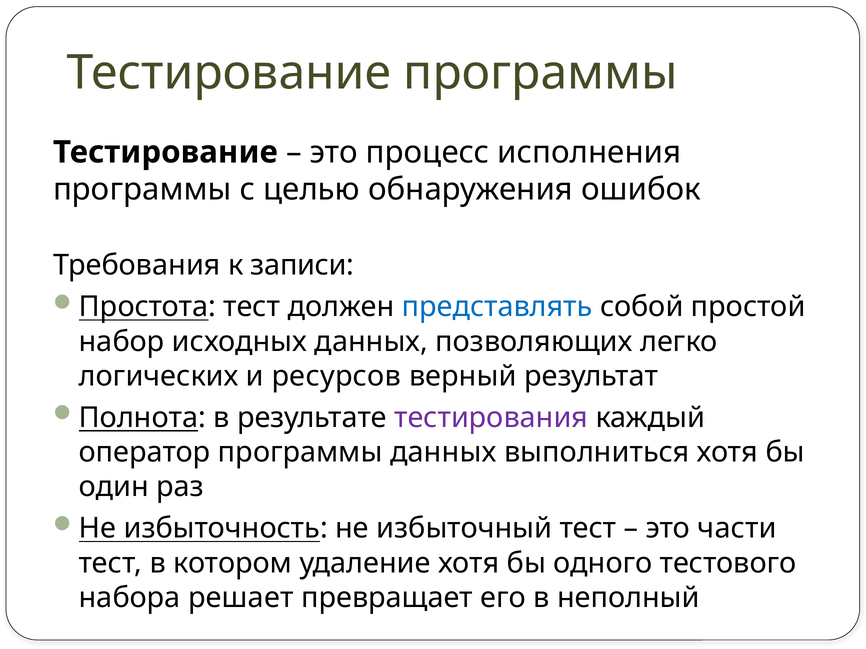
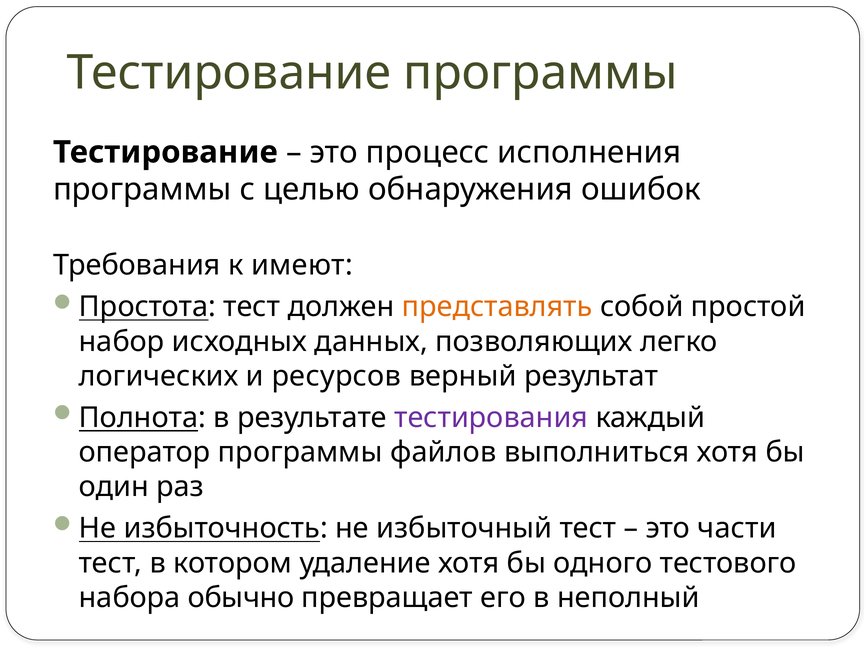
записи: записи -> имеют
представлять colour: blue -> orange
программы данных: данных -> файлов
решает: решает -> обычно
